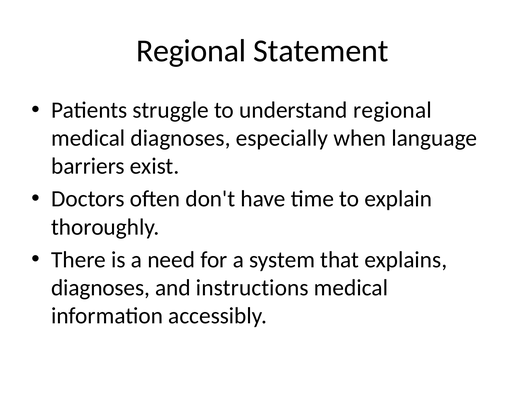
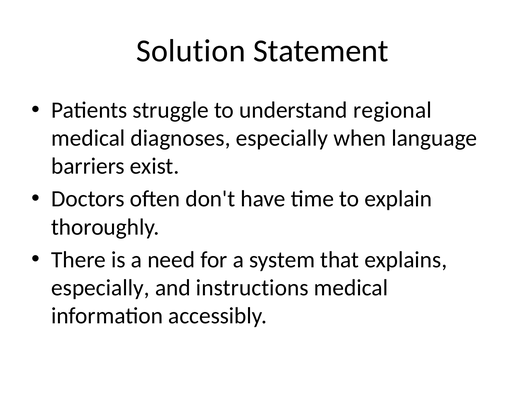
Regional at (191, 51): Regional -> Solution
diagnoses at (101, 288): diagnoses -> especially
